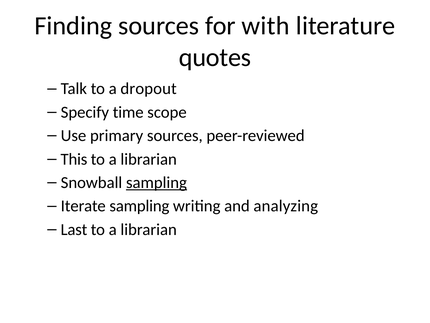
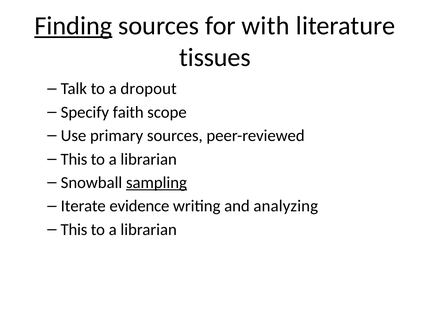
Finding underline: none -> present
quotes: quotes -> tissues
time: time -> faith
Iterate sampling: sampling -> evidence
Last at (74, 229): Last -> This
